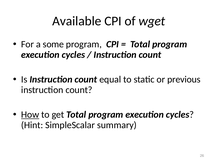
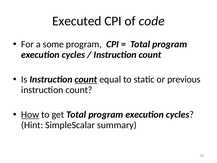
Available: Available -> Executed
wget: wget -> code
count at (86, 79) underline: none -> present
